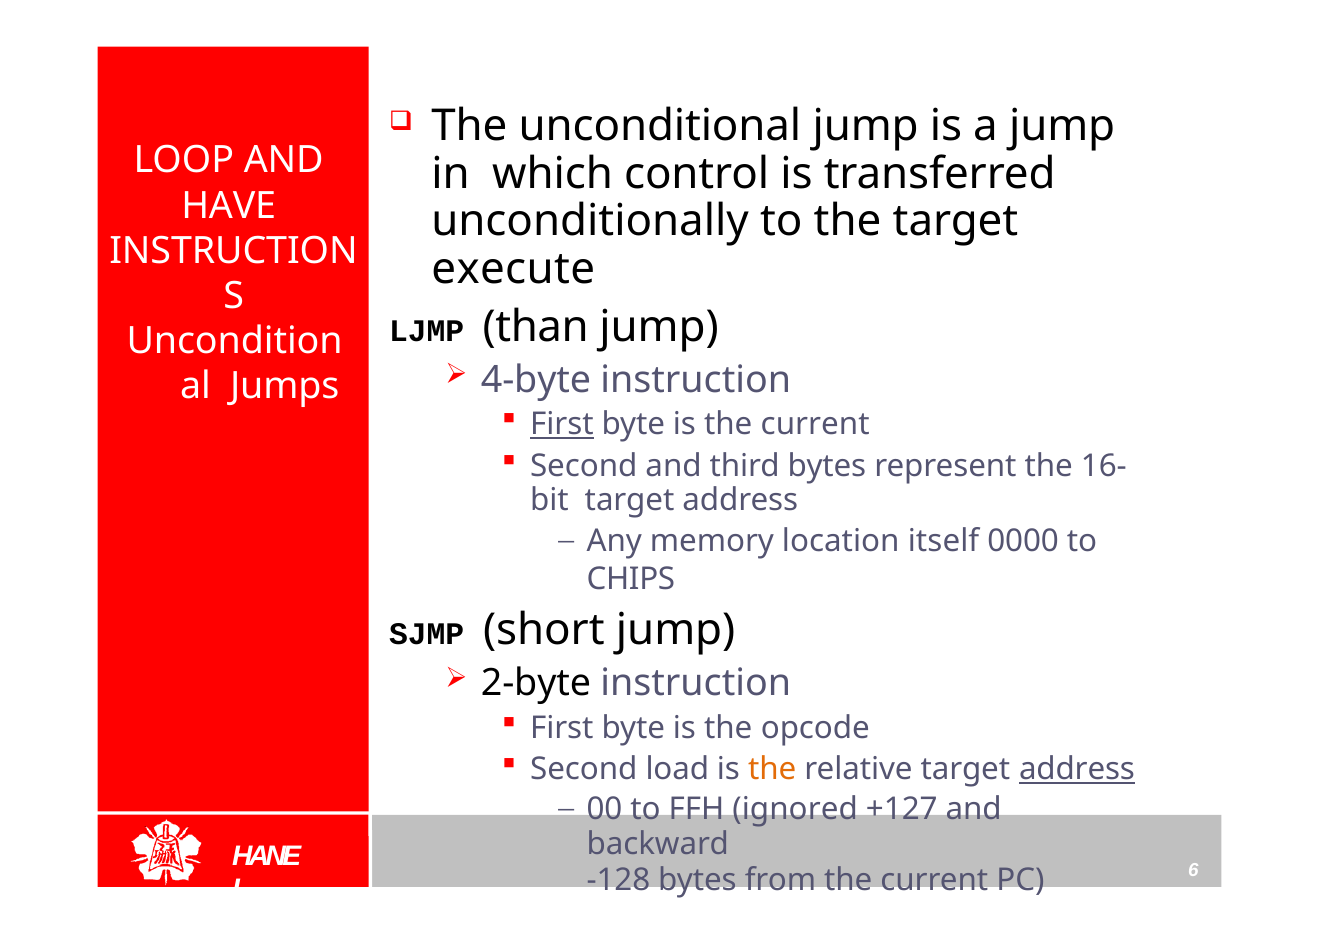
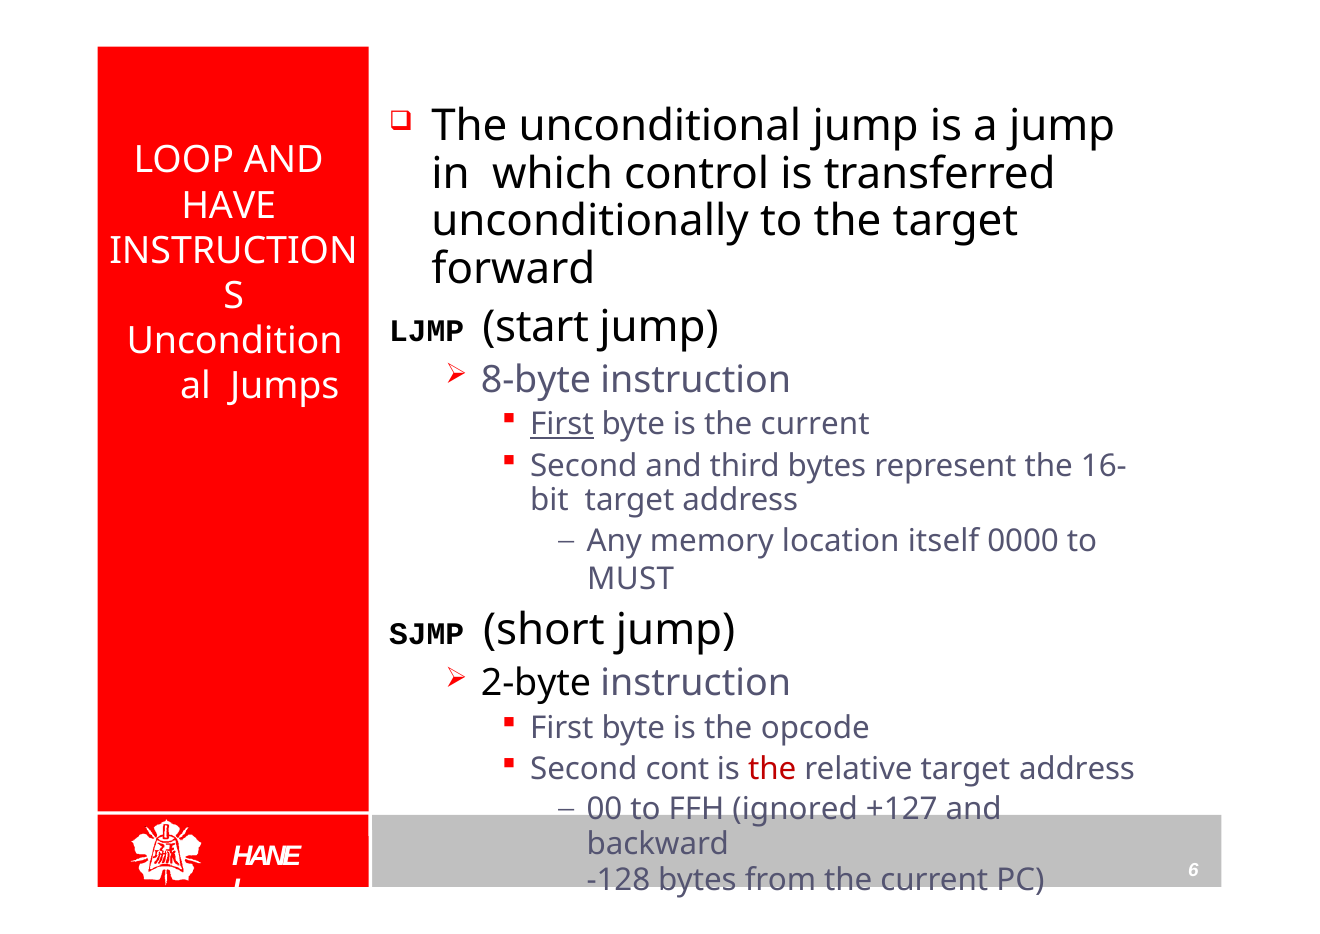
execute: execute -> forward
than: than -> start
4-byte: 4-byte -> 8-byte
CHIPS: CHIPS -> MUST
load: load -> cont
the at (772, 769) colour: orange -> red
address at (1077, 769) underline: present -> none
